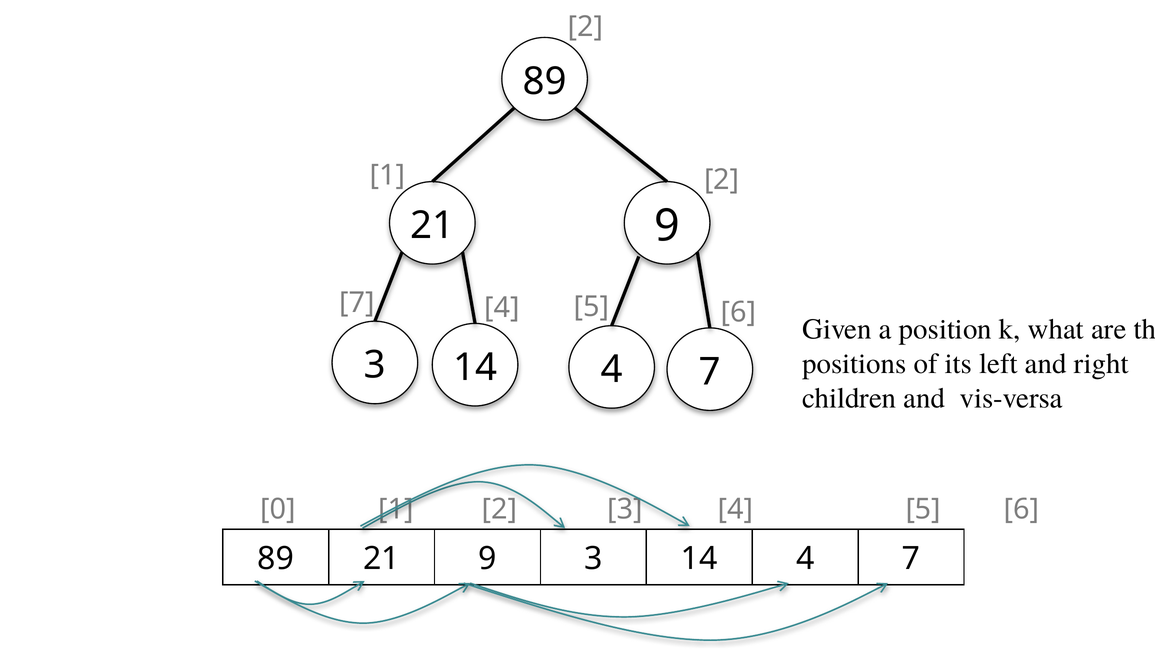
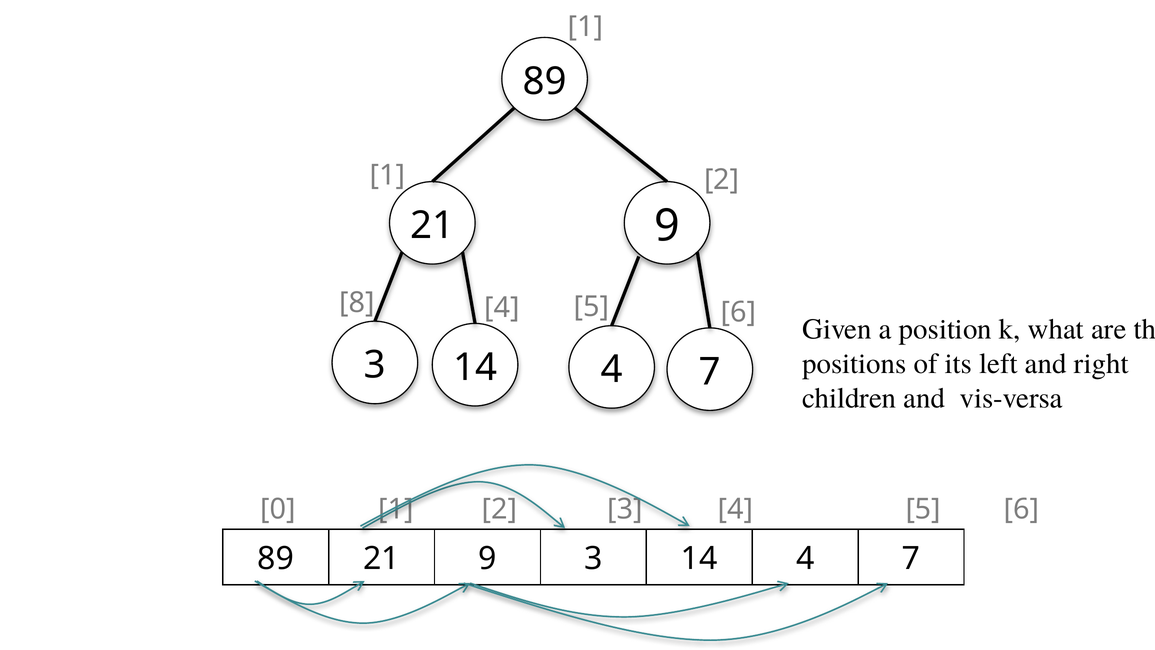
2 at (585, 27): 2 -> 1
7 at (357, 303): 7 -> 8
